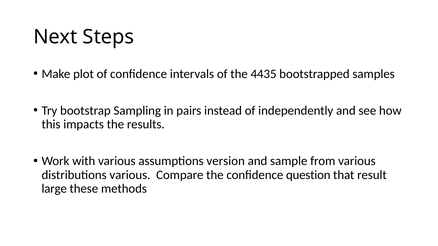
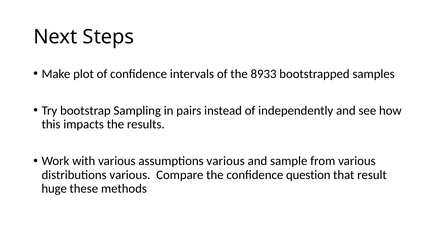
4435: 4435 -> 8933
assumptions version: version -> various
large: large -> huge
